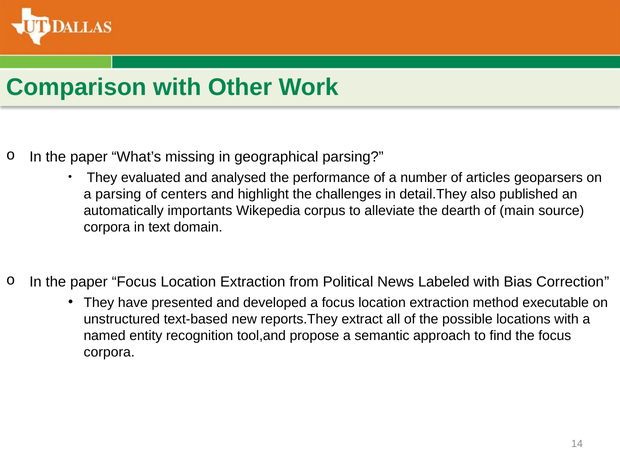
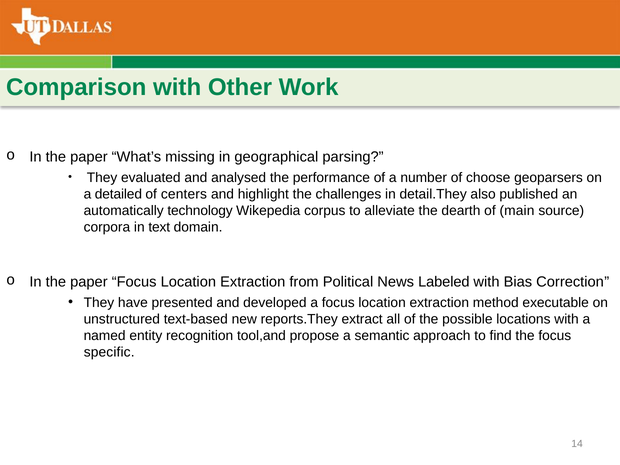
articles: articles -> choose
a parsing: parsing -> detailed
importants: importants -> technology
corpora at (109, 352): corpora -> specific
